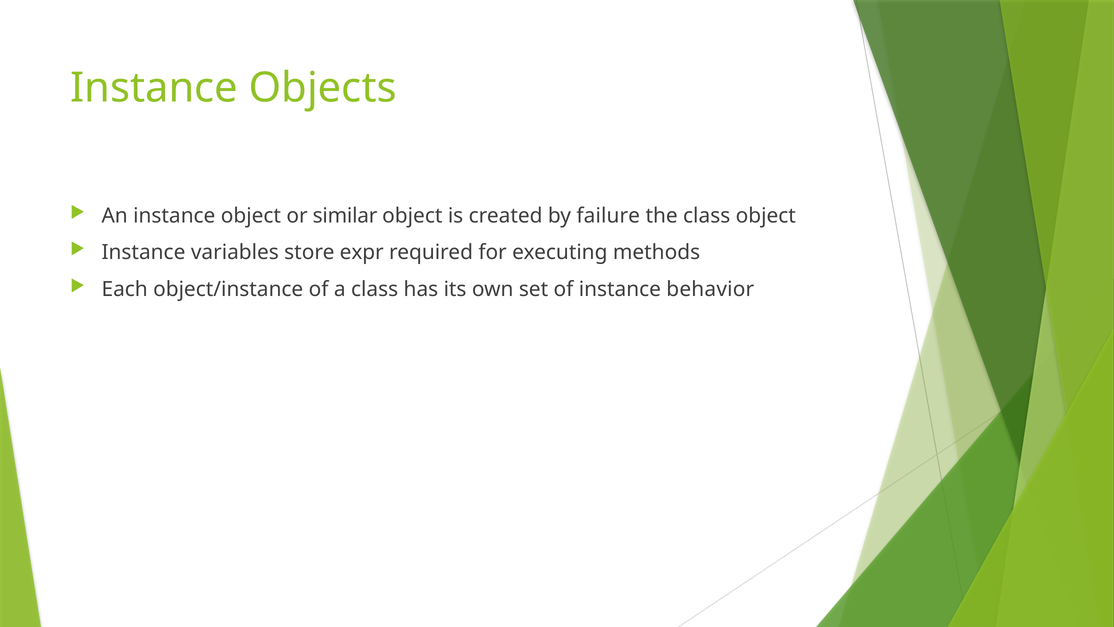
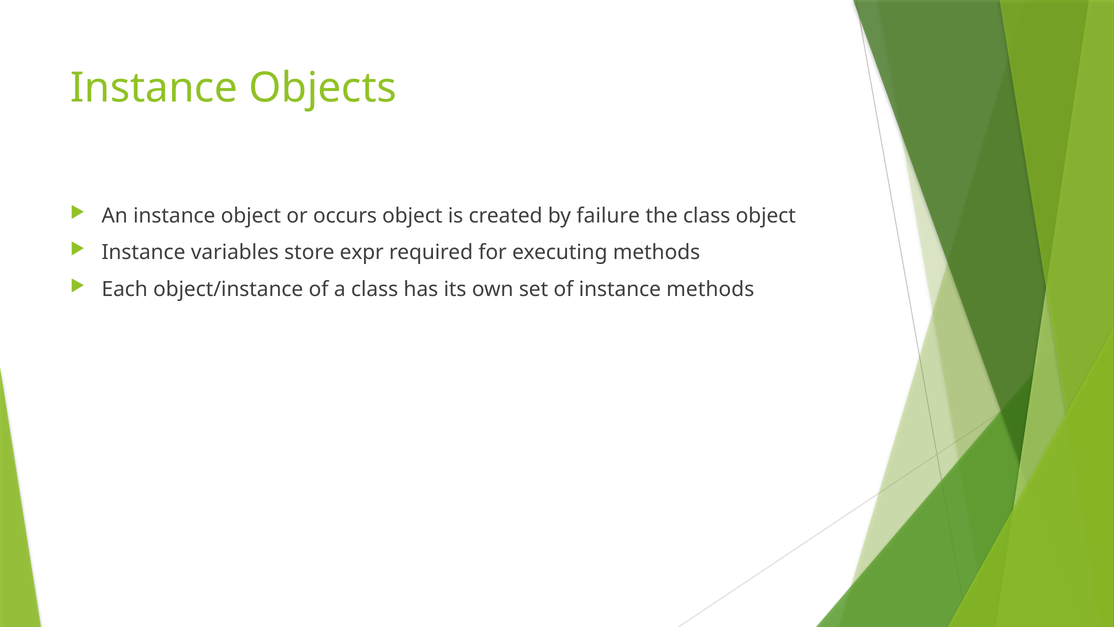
similar: similar -> occurs
instance behavior: behavior -> methods
